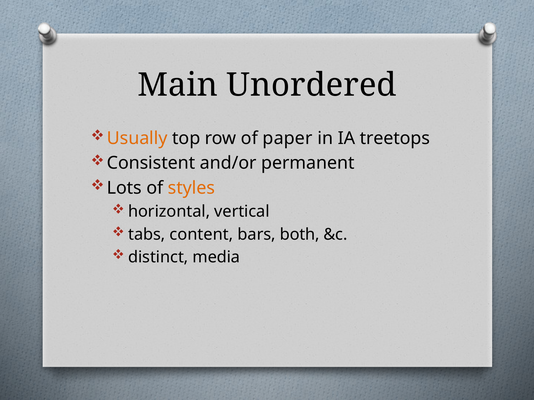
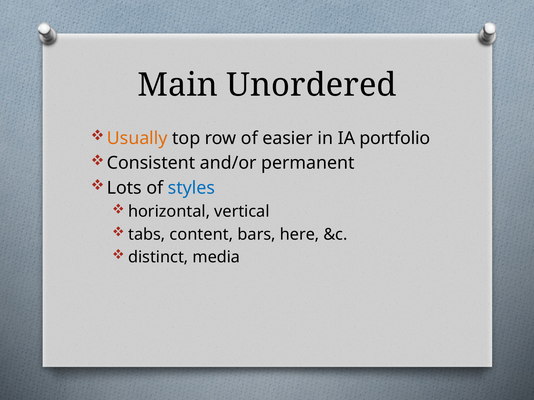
paper: paper -> easier
treetops: treetops -> portfolio
styles colour: orange -> blue
both: both -> here
